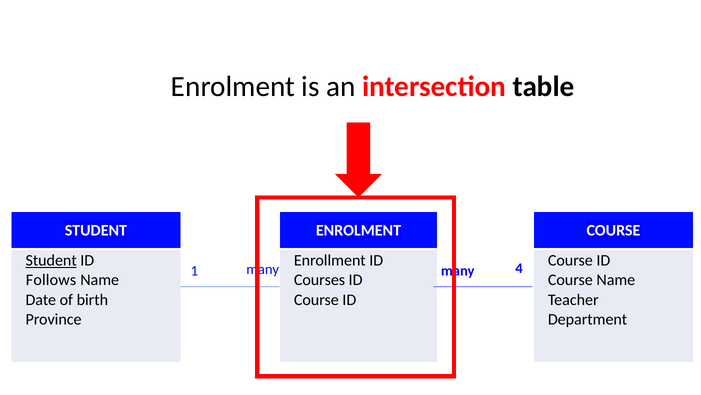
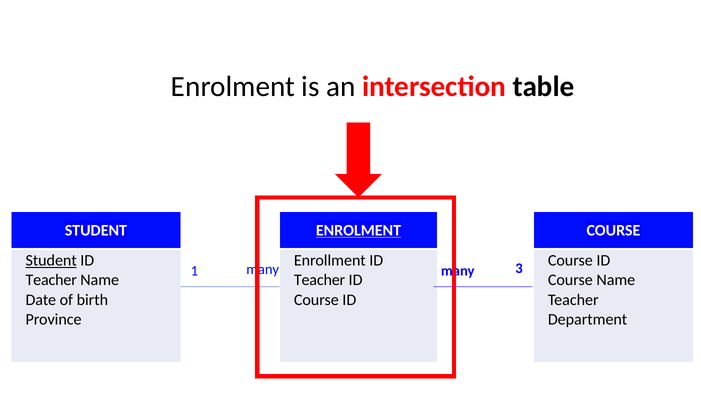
ENROLMENT at (358, 230) underline: none -> present
4: 4 -> 3
Follows at (51, 280): Follows -> Teacher
Courses at (319, 280): Courses -> Teacher
